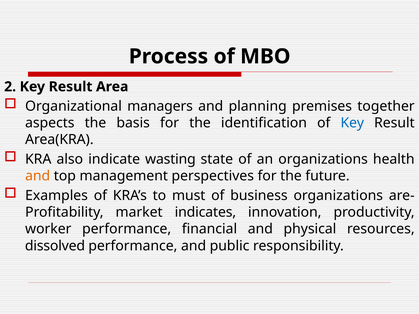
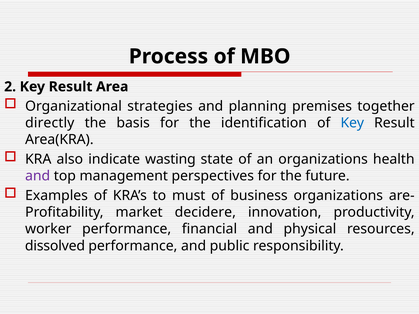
managers: managers -> strategies
aspects: aspects -> directly
and at (38, 176) colour: orange -> purple
indicates: indicates -> decidere
